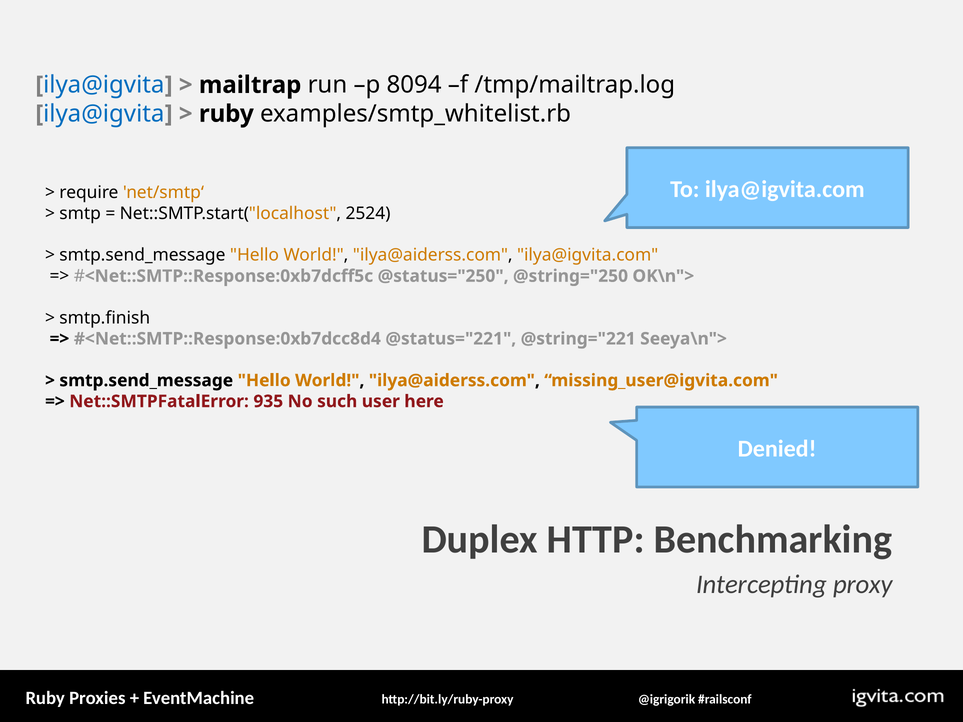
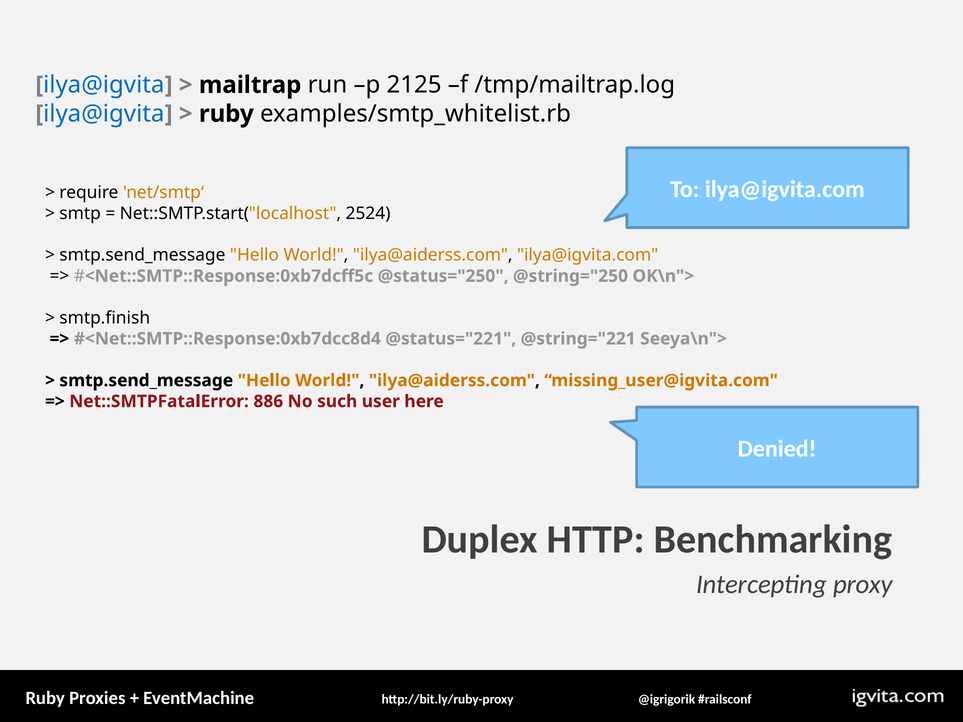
8094: 8094 -> 2125
935: 935 -> 886
